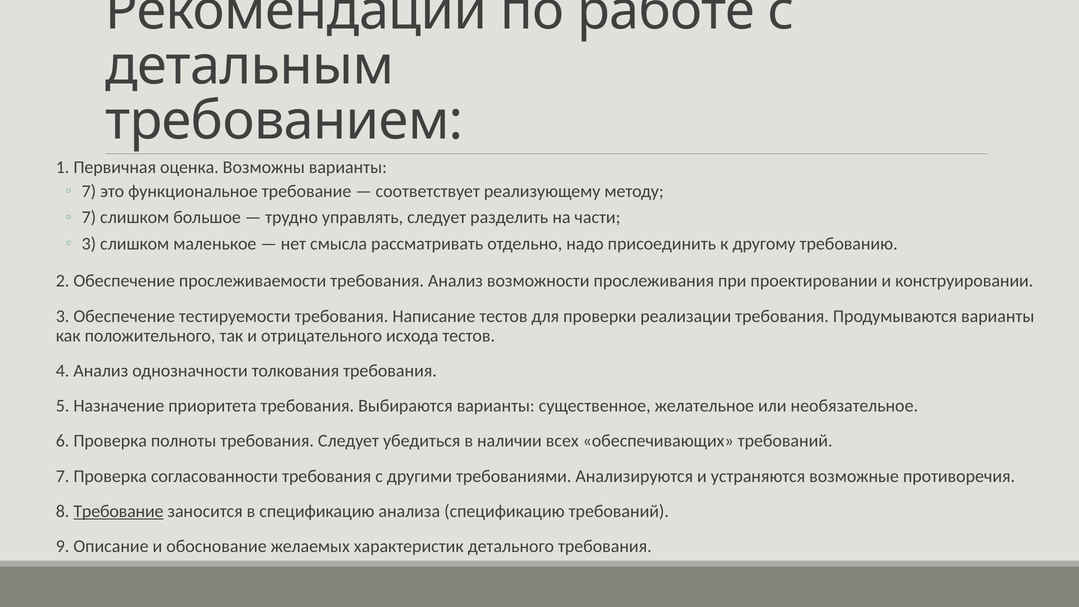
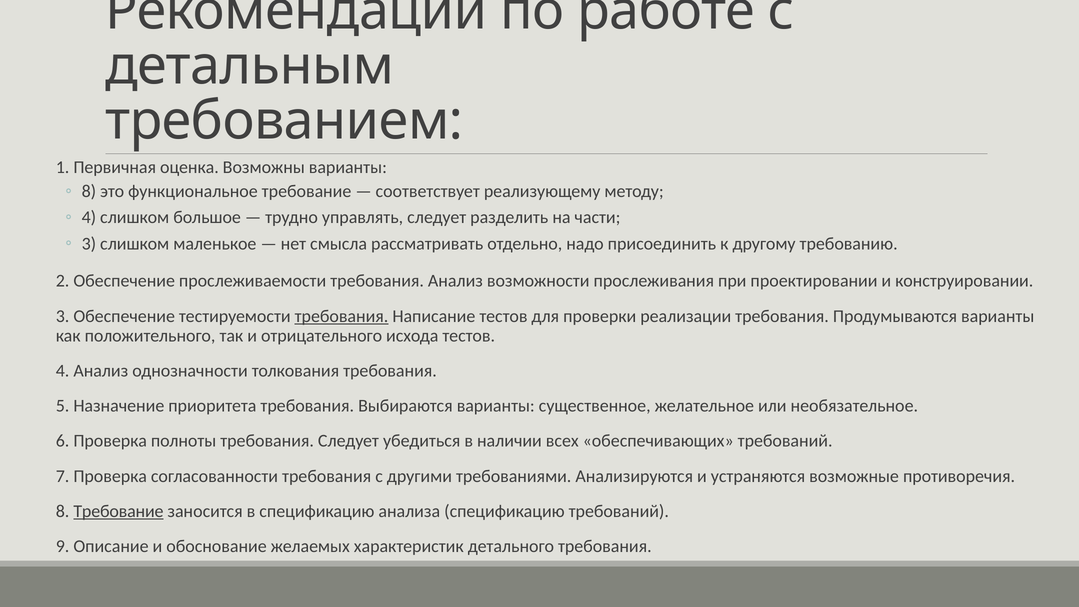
7 at (89, 191): 7 -> 8
7 at (89, 217): 7 -> 4
требования at (342, 316) underline: none -> present
